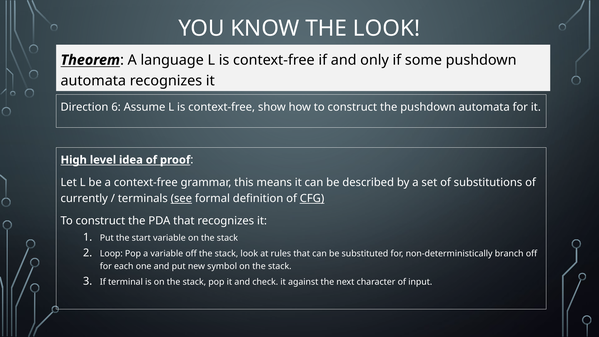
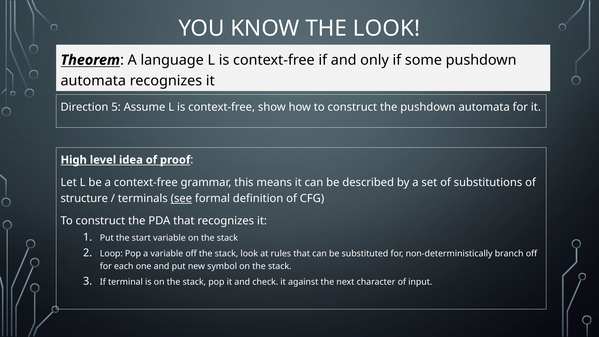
6: 6 -> 5
currently: currently -> structure
CFG underline: present -> none
